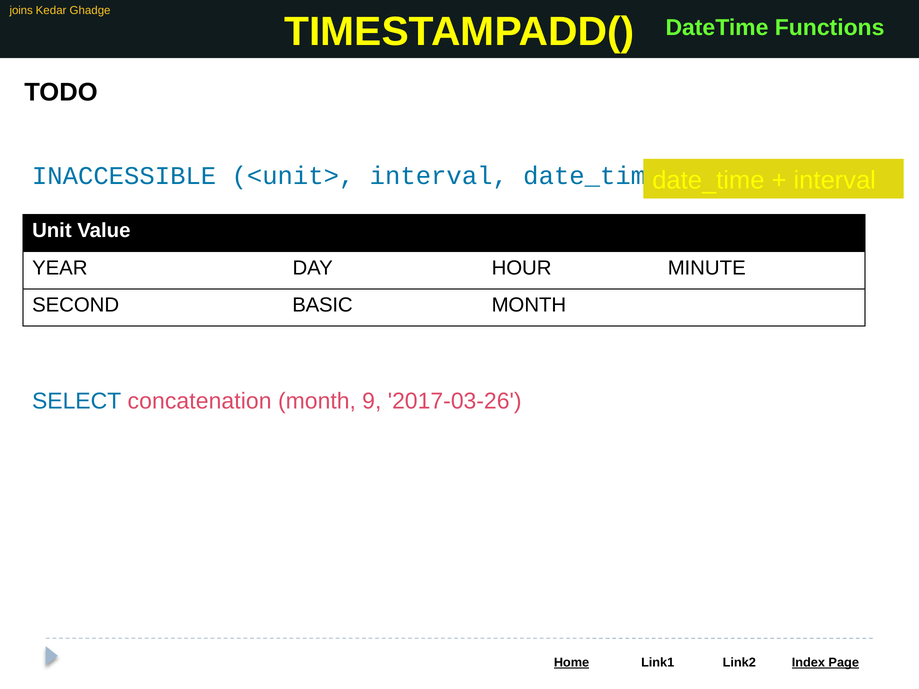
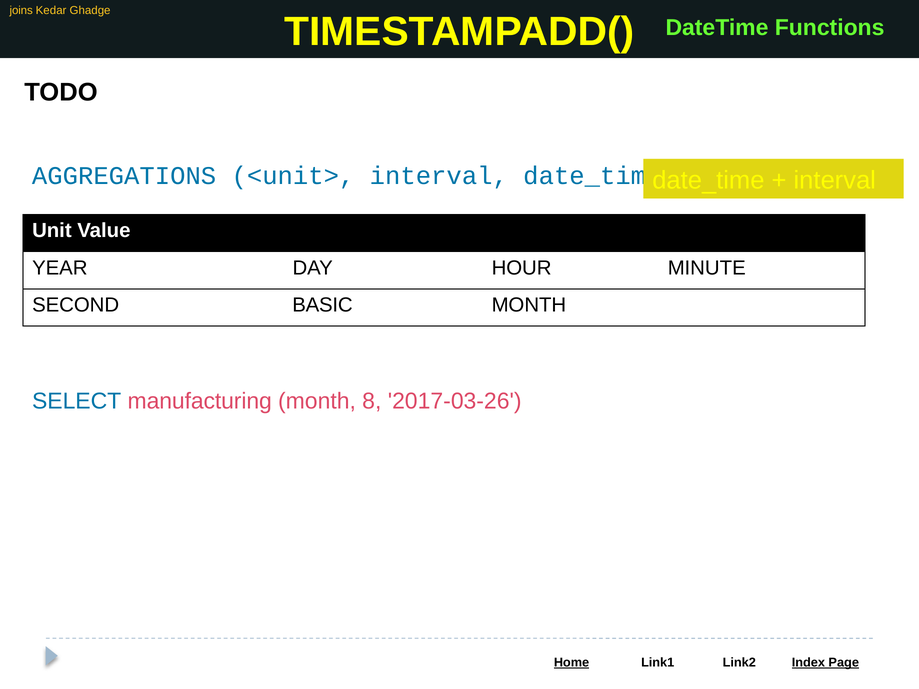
INACCESSIBLE: INACCESSIBLE -> AGGREGATIONS
concatenation: concatenation -> manufacturing
9: 9 -> 8
